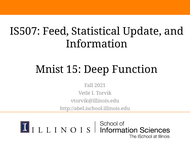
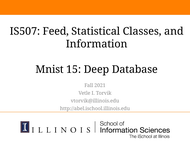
Update: Update -> Classes
Function: Function -> Database
